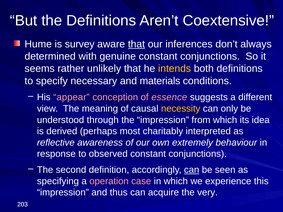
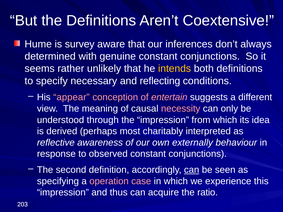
that at (136, 44) underline: present -> none
materials: materials -> reflecting
essence: essence -> entertain
necessity colour: yellow -> pink
extremely: extremely -> externally
very: very -> ratio
